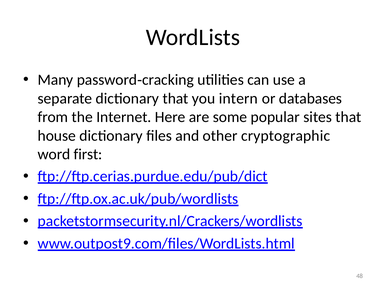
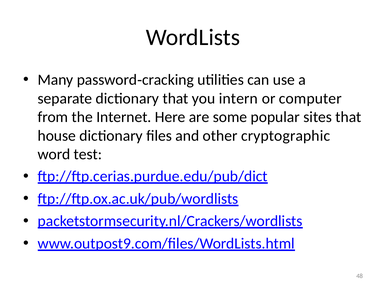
databases: databases -> computer
first: first -> test
